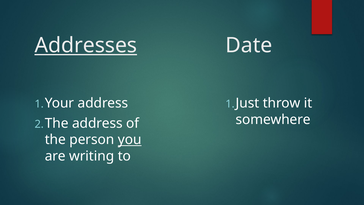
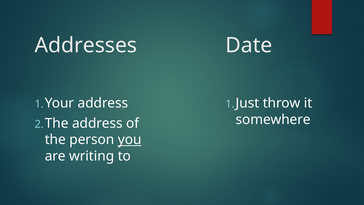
Addresses underline: present -> none
